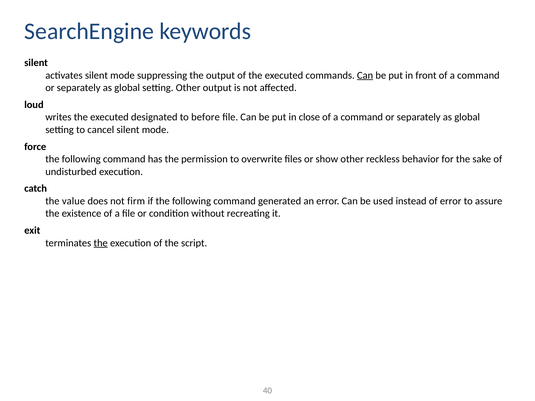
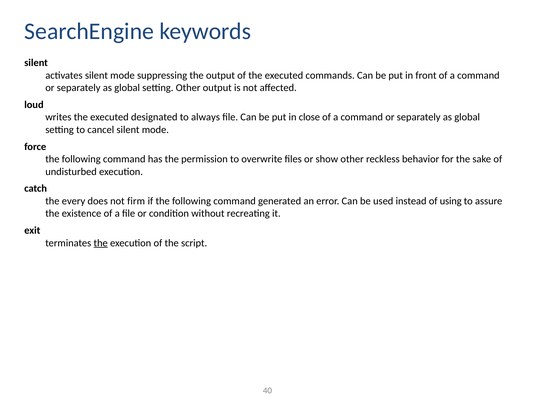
Can at (365, 75) underline: present -> none
before: before -> always
value: value -> every
of error: error -> using
